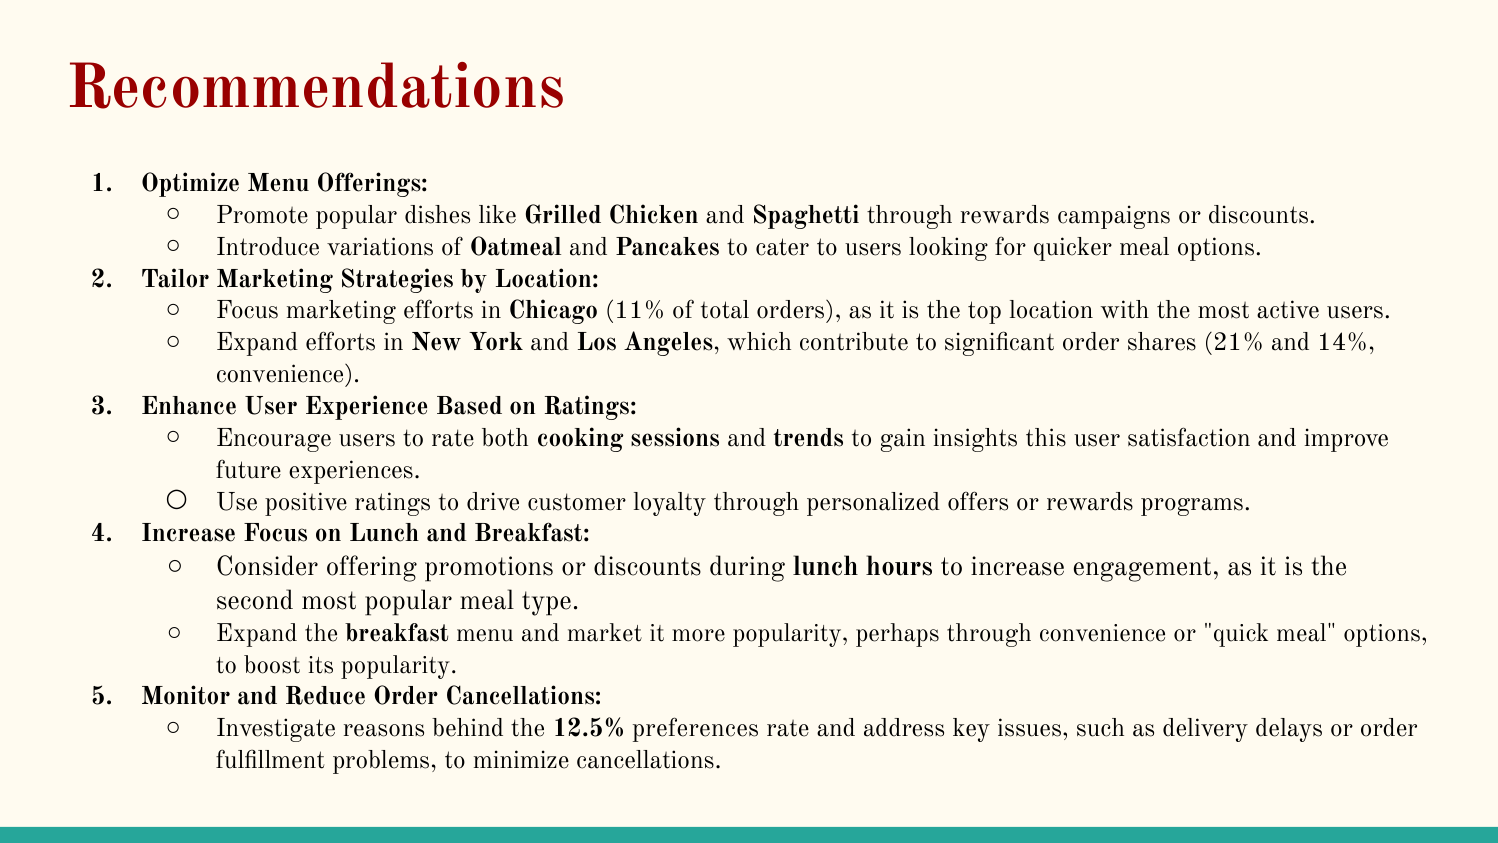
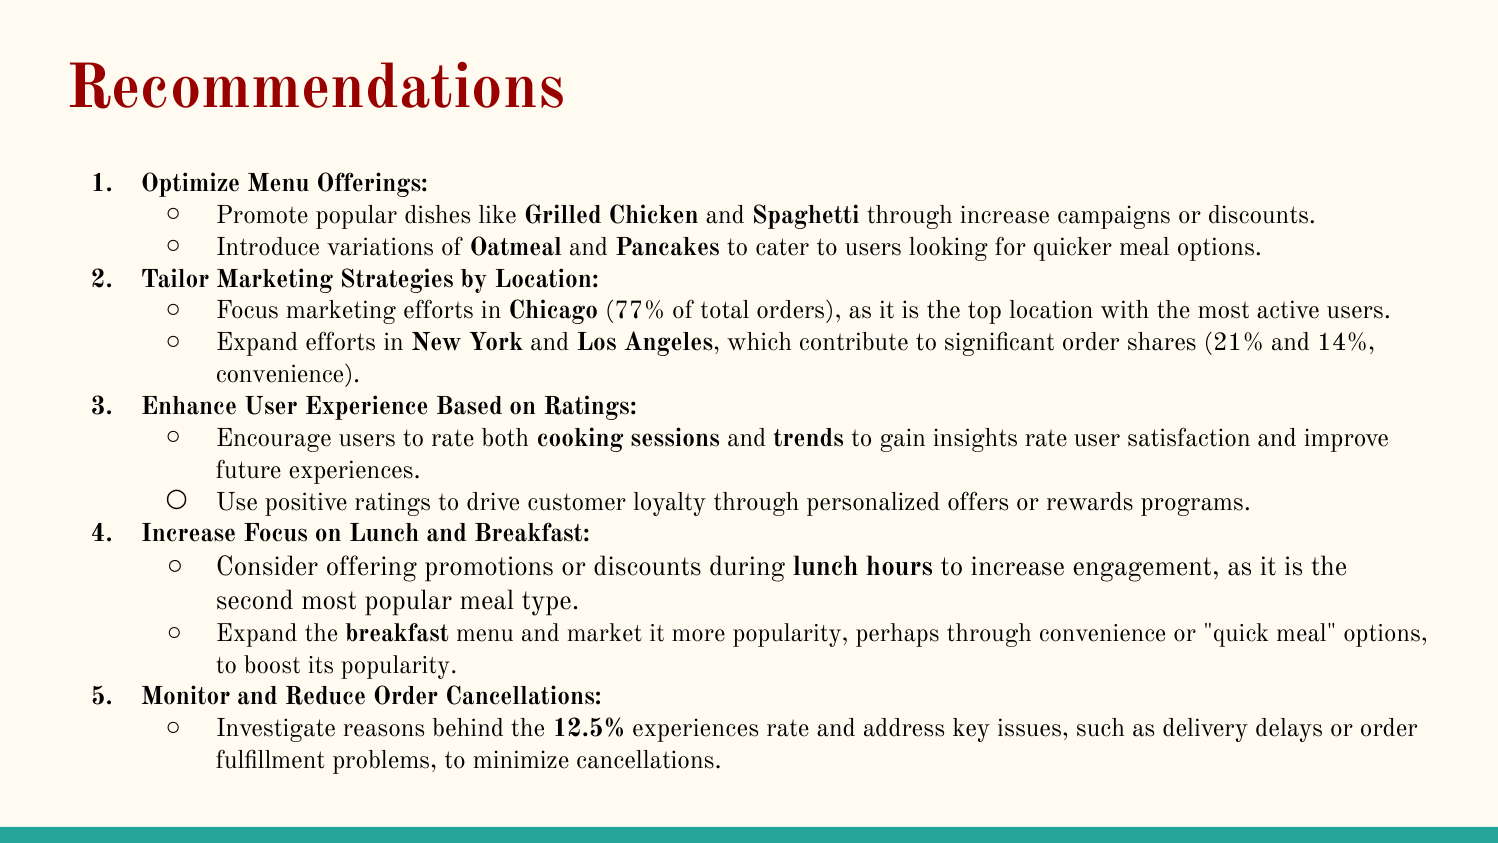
through rewards: rewards -> increase
11%: 11% -> 77%
insights this: this -> rate
12.5% preferences: preferences -> experiences
